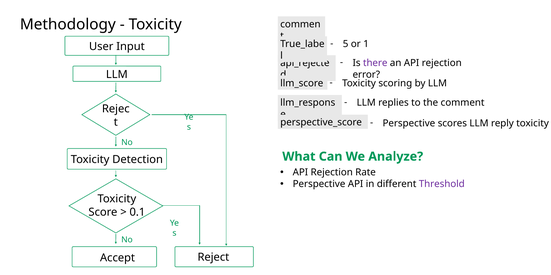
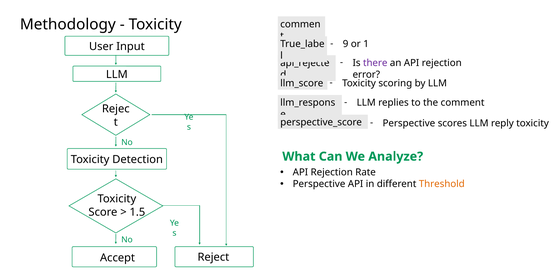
5: 5 -> 9
Threshold colour: purple -> orange
0.1: 0.1 -> 1.5
